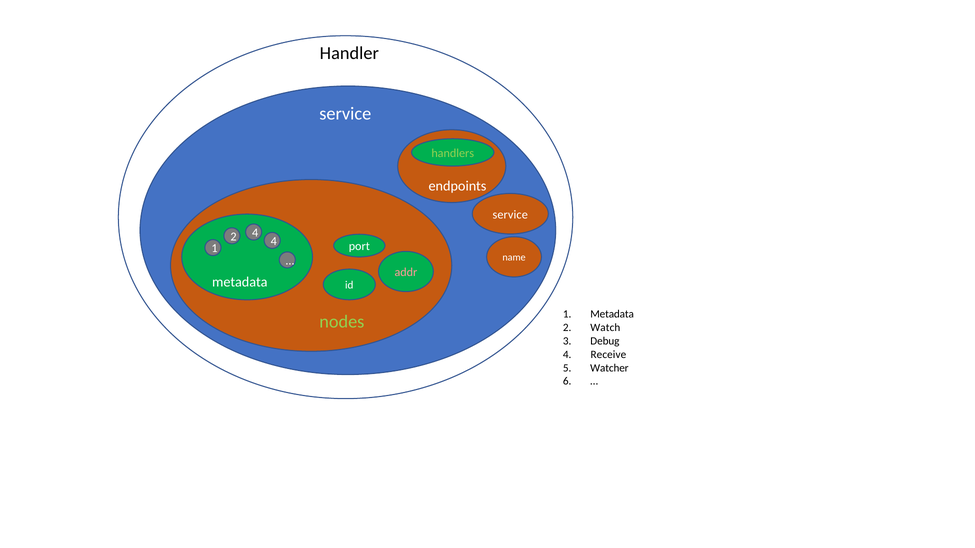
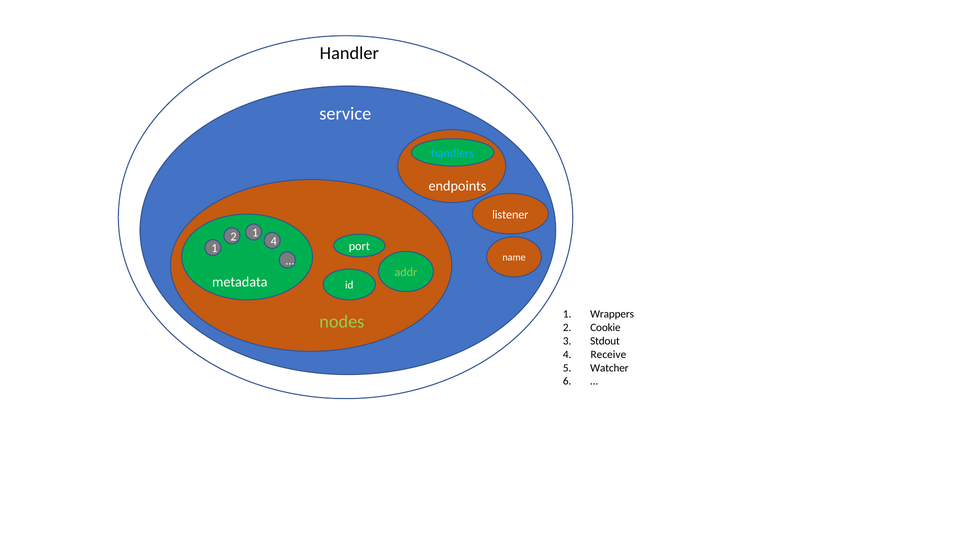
handlers colour: light green -> light blue
service at (510, 215): service -> listener
2 4: 4 -> 1
addr colour: pink -> light green
1 Metadata: Metadata -> Wrappers
Watch: Watch -> Cookie
Debug: Debug -> Stdout
